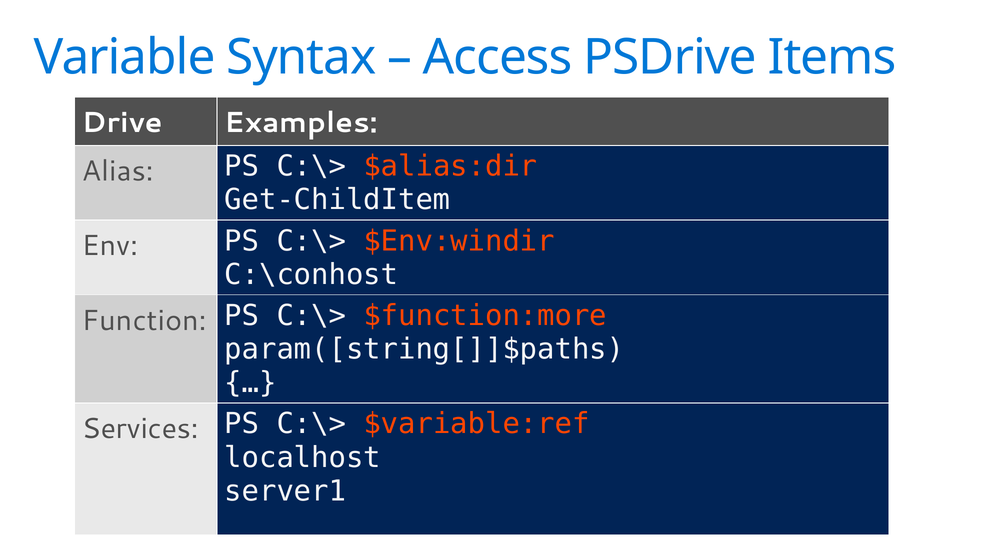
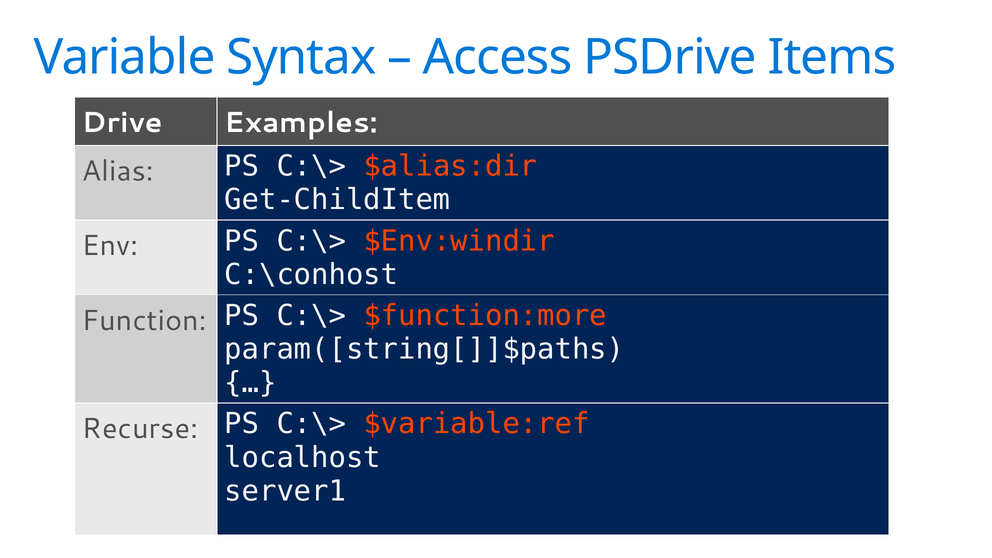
Services: Services -> Recurse
